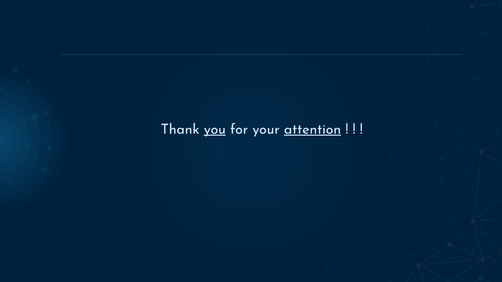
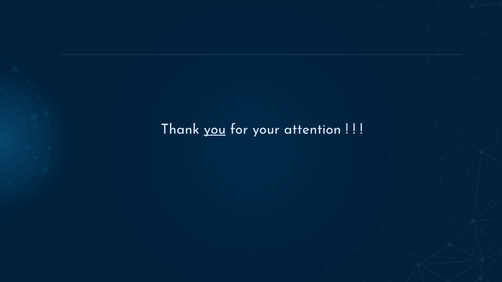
attention underline: present -> none
